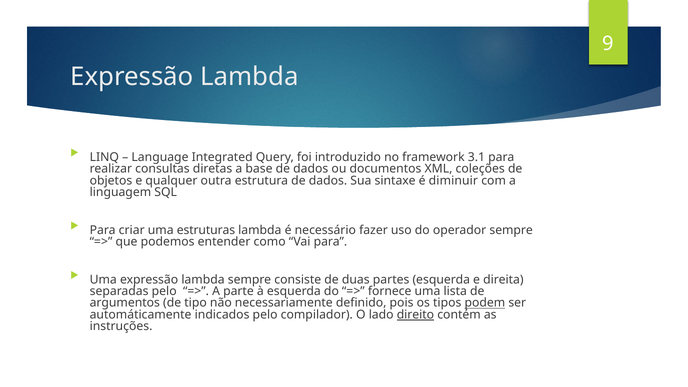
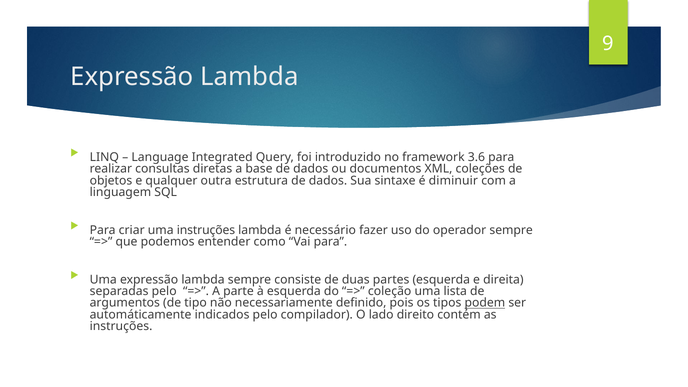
3.1: 3.1 -> 3.6
uma estruturas: estruturas -> instruções
fornece: fornece -> coleção
direito underline: present -> none
